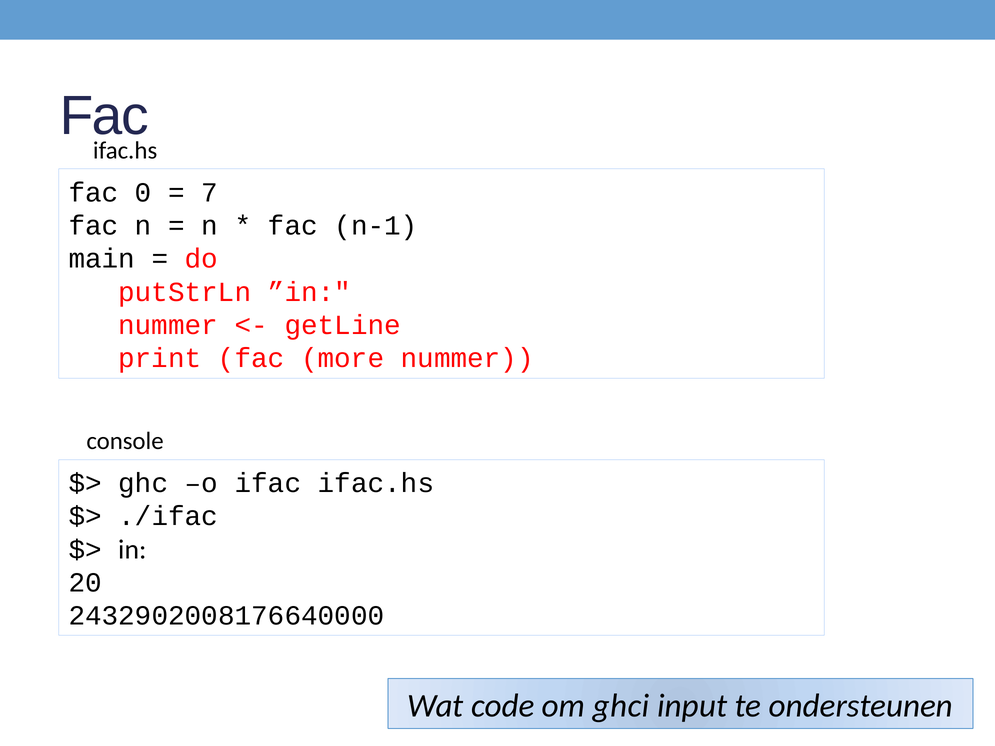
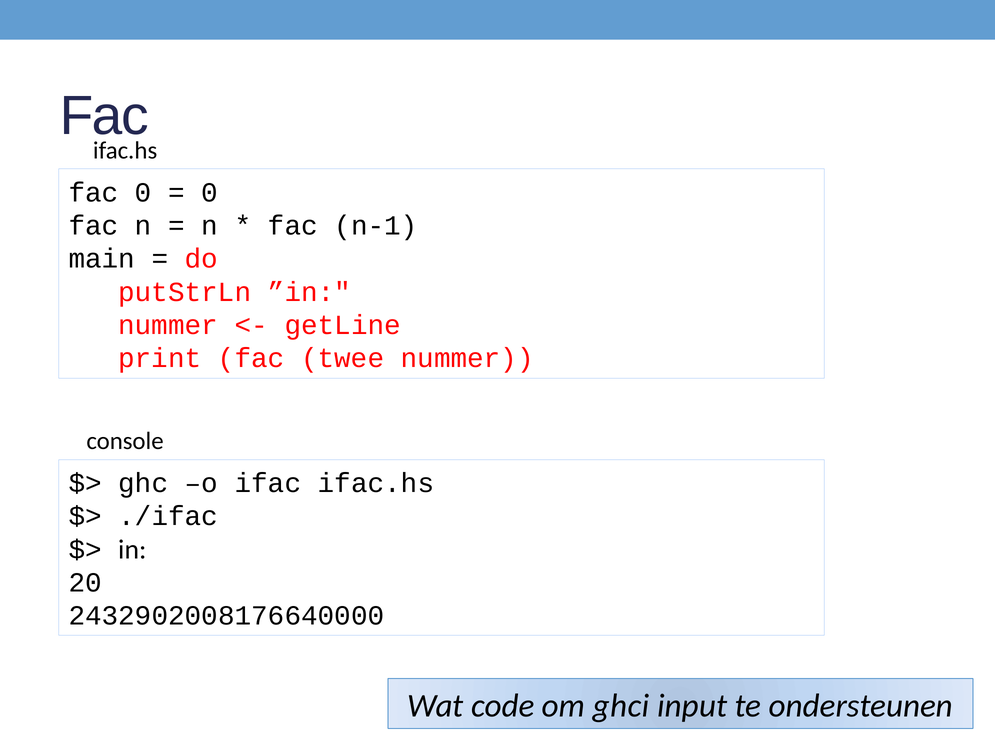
7 at (210, 193): 7 -> 0
more: more -> twee
